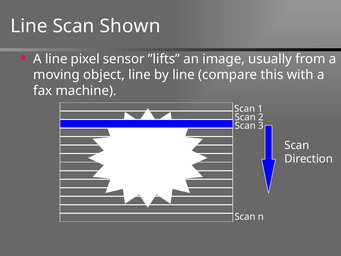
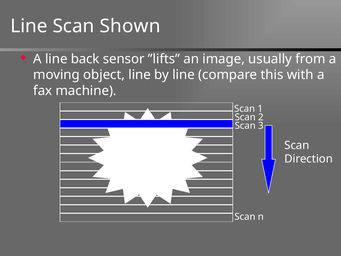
pixel: pixel -> back
